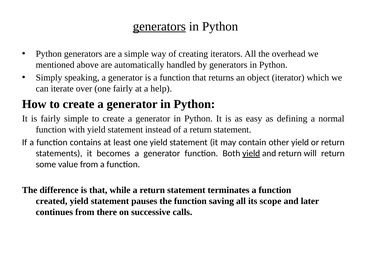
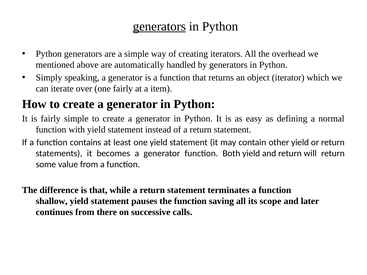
help: help -> item
yield at (251, 154) underline: present -> none
created: created -> shallow
